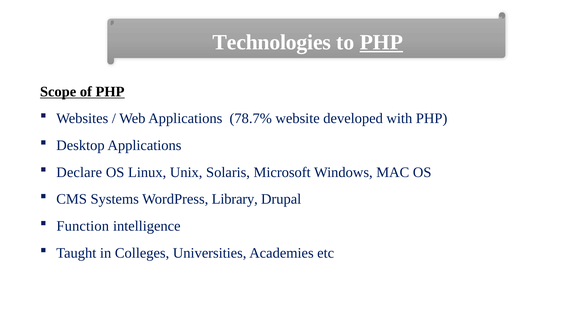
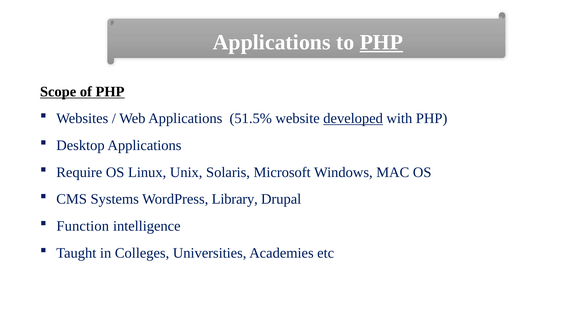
Technologies at (272, 42): Technologies -> Applications
78.7%: 78.7% -> 51.5%
developed underline: none -> present
Declare: Declare -> Require
